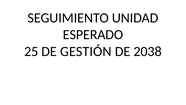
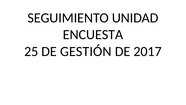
ESPERADO: ESPERADO -> ENCUESTA
2038: 2038 -> 2017
